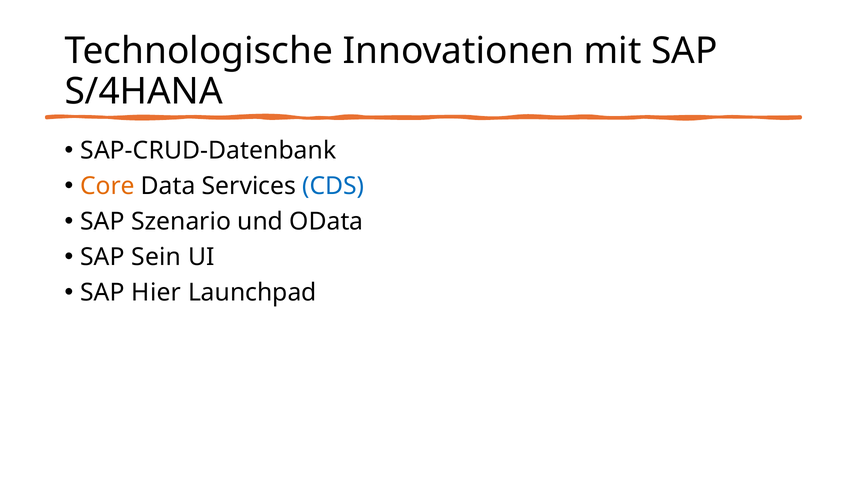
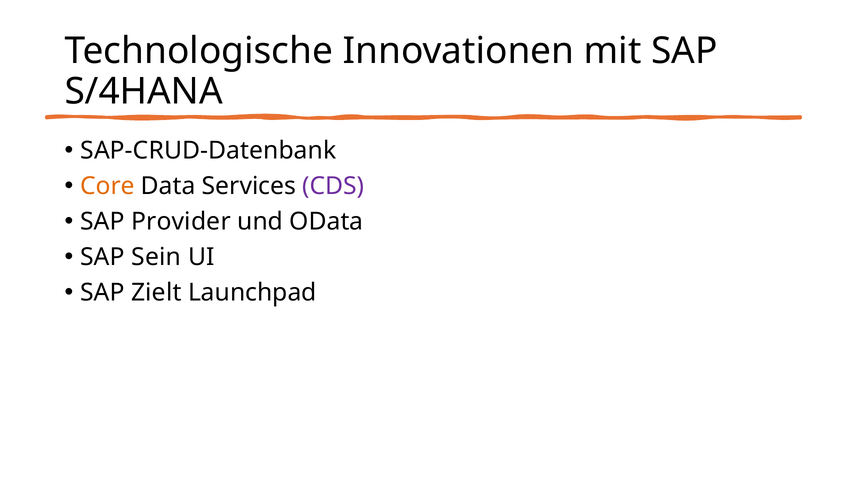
CDS colour: blue -> purple
Szenario: Szenario -> Provider
Hier: Hier -> Zielt
